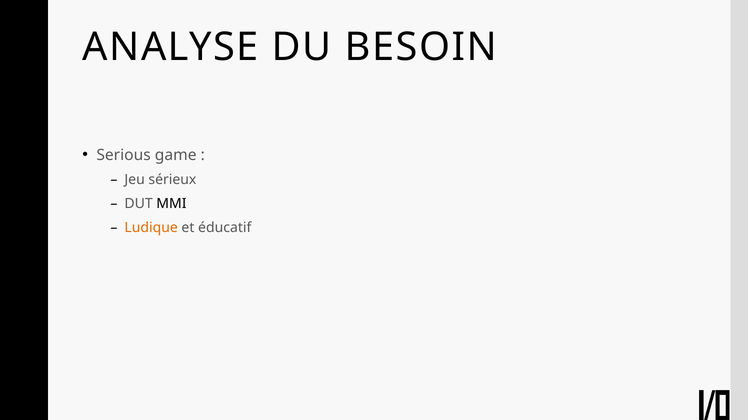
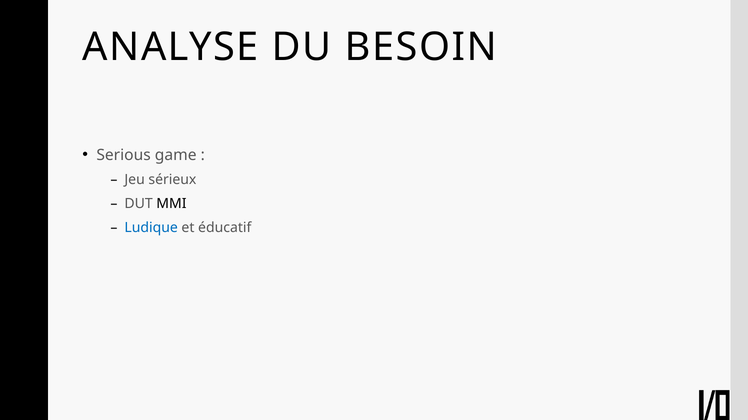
Ludique colour: orange -> blue
